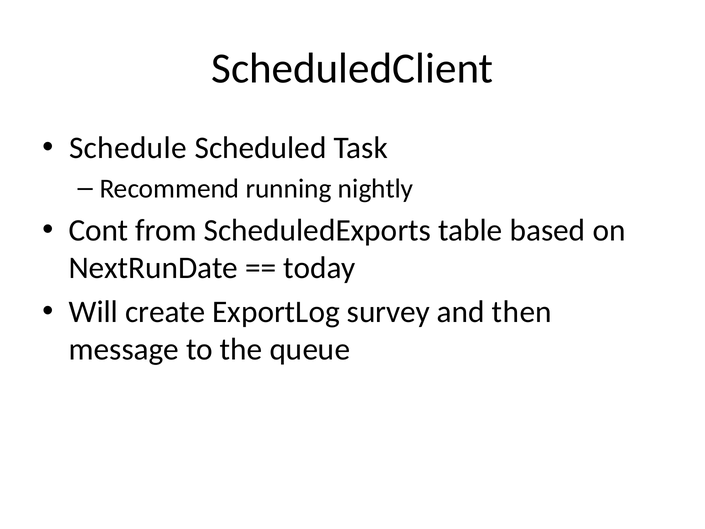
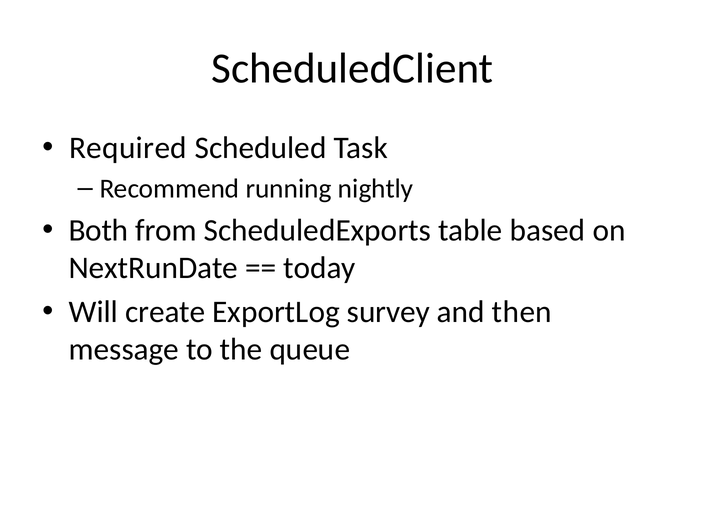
Schedule: Schedule -> Required
Cont: Cont -> Both
